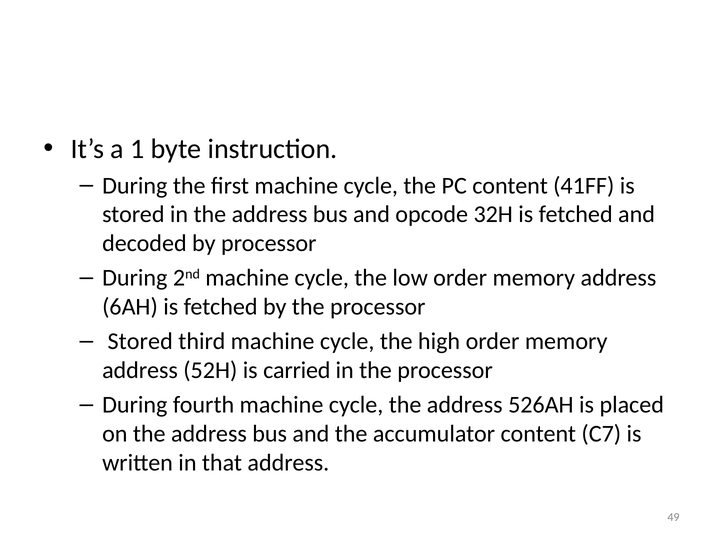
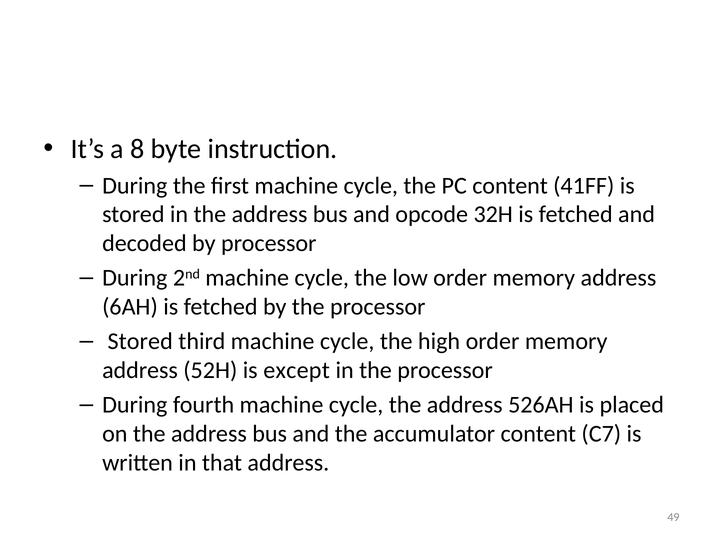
1: 1 -> 8
carried: carried -> except
